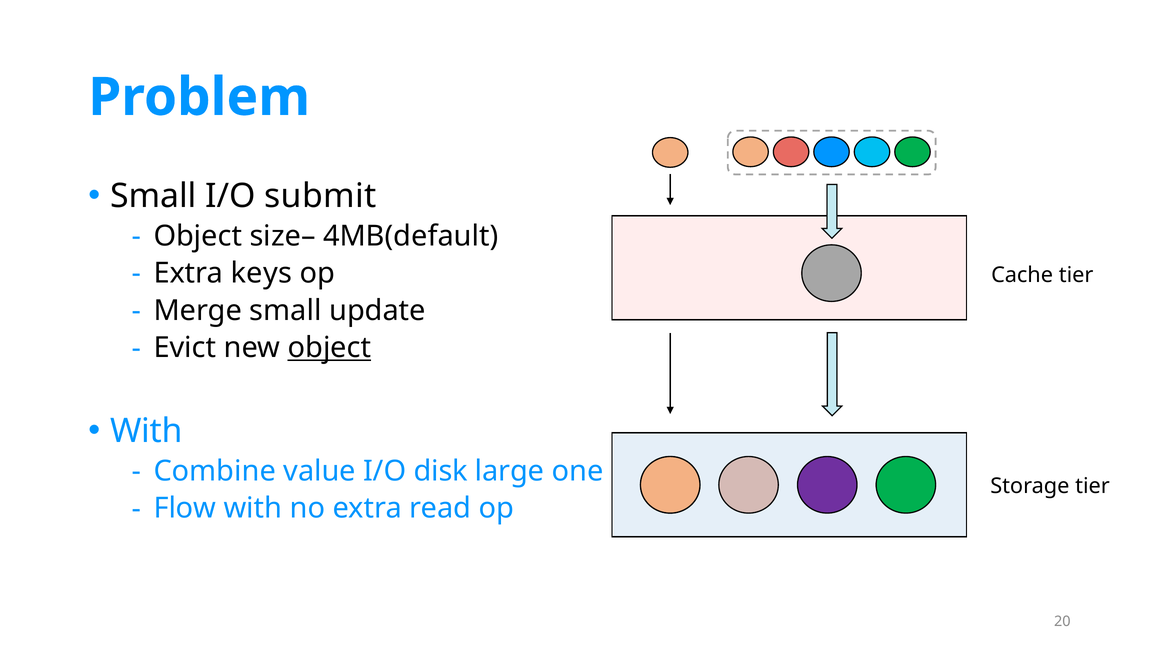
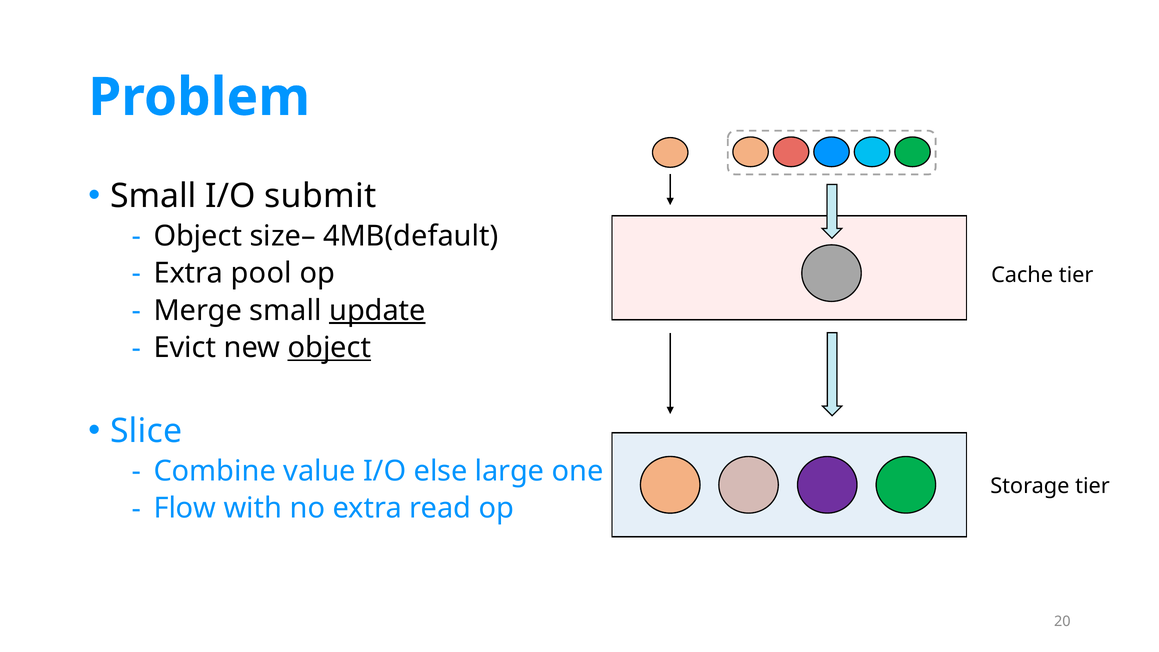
keys: keys -> pool
update underline: none -> present
With at (146, 431): With -> Slice
disk: disk -> else
